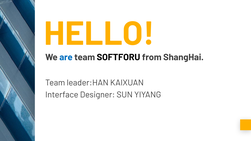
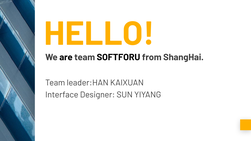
are colour: blue -> black
